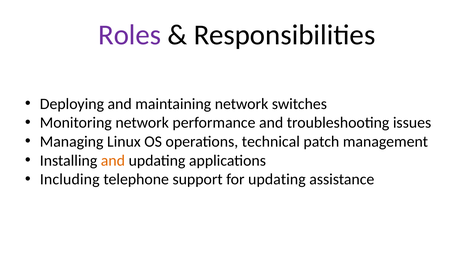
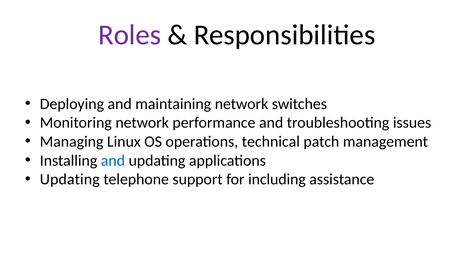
and at (113, 161) colour: orange -> blue
Including at (70, 180): Including -> Updating
for updating: updating -> including
